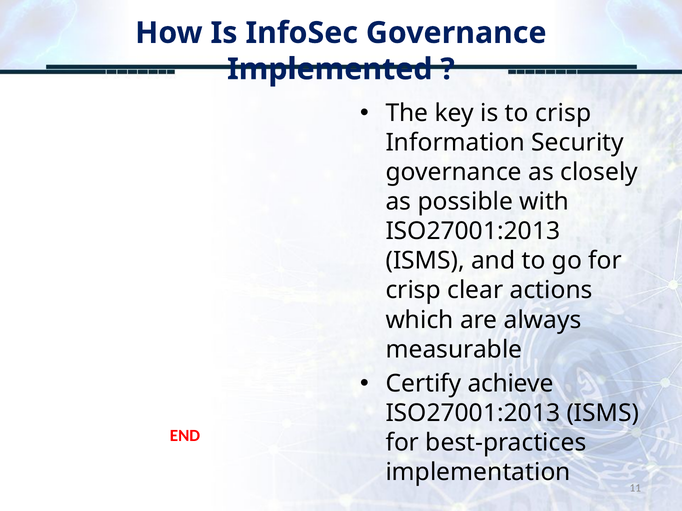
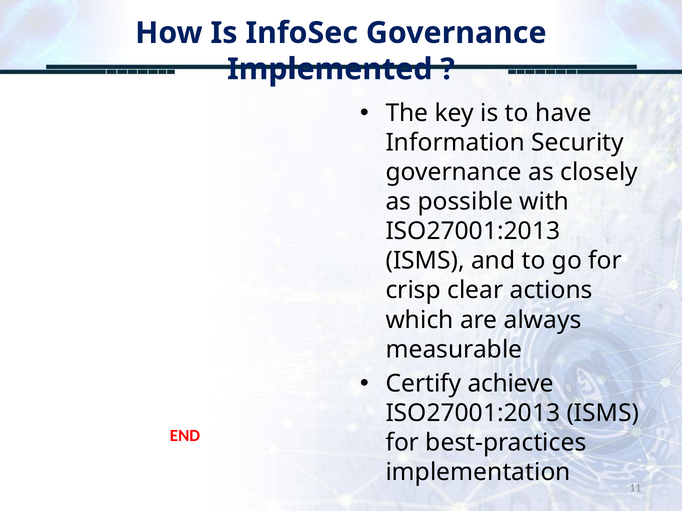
to crisp: crisp -> have
